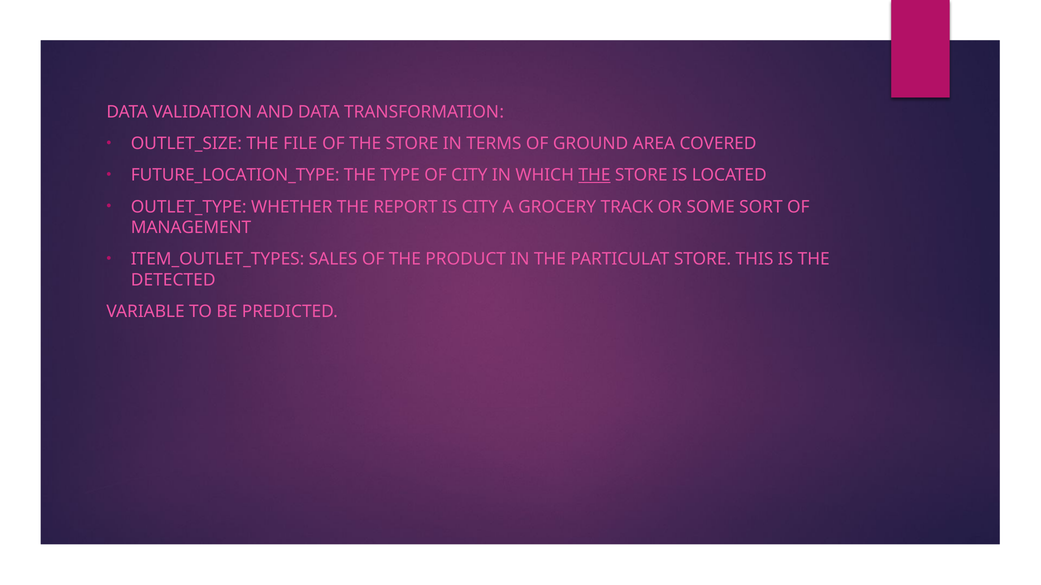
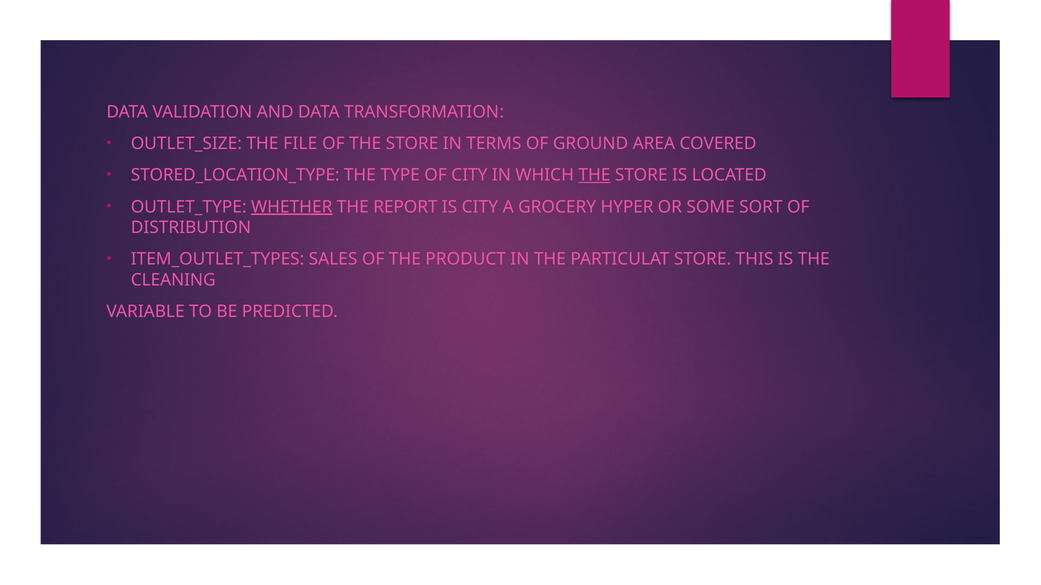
FUTURE_LOCATION_TYPE: FUTURE_LOCATION_TYPE -> STORED_LOCATION_TYPE
WHETHER underline: none -> present
TRACK: TRACK -> HYPER
MANAGEMENT: MANAGEMENT -> DISTRIBUTION
DETECTED: DETECTED -> CLEANING
